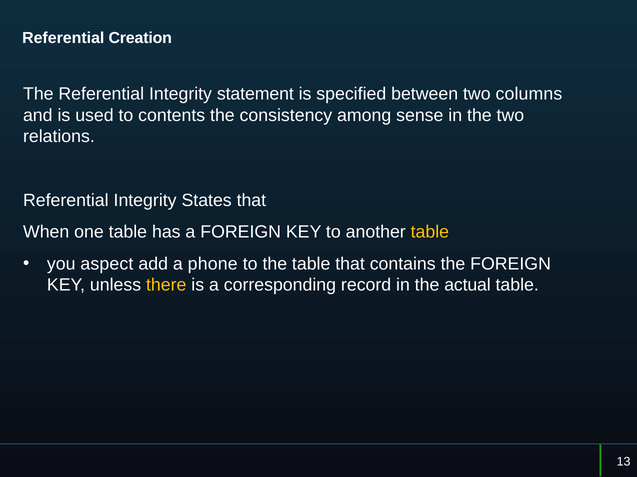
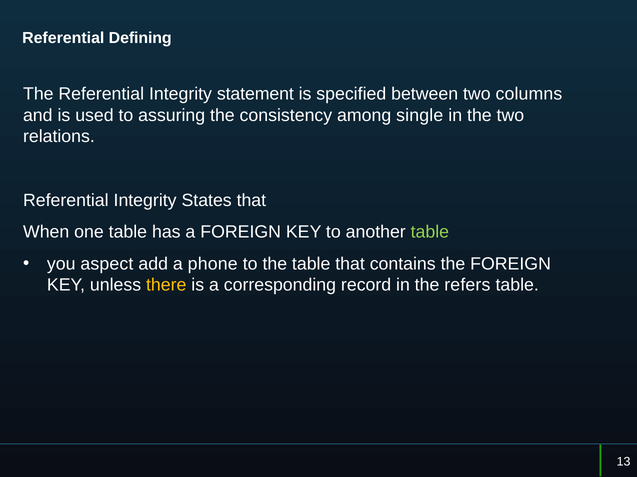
Creation: Creation -> Defining
contents: contents -> assuring
sense: sense -> single
table at (430, 232) colour: yellow -> light green
actual: actual -> refers
